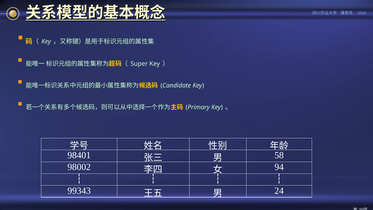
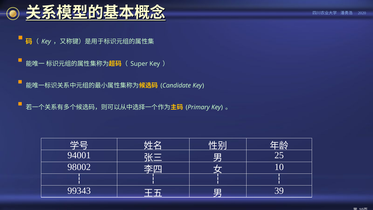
98401: 98401 -> 94001
58: 58 -> 25
94: 94 -> 10
24: 24 -> 39
